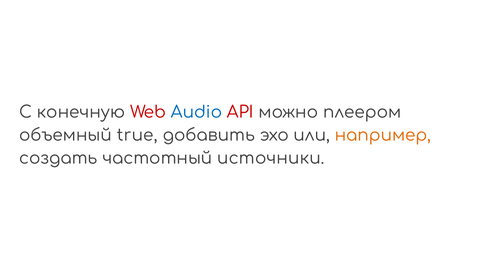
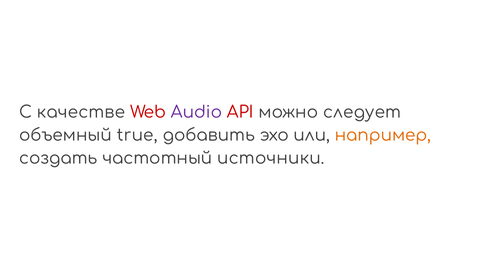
конечную: конечную -> качестве
Audio colour: blue -> purple
плеером: плеером -> следует
